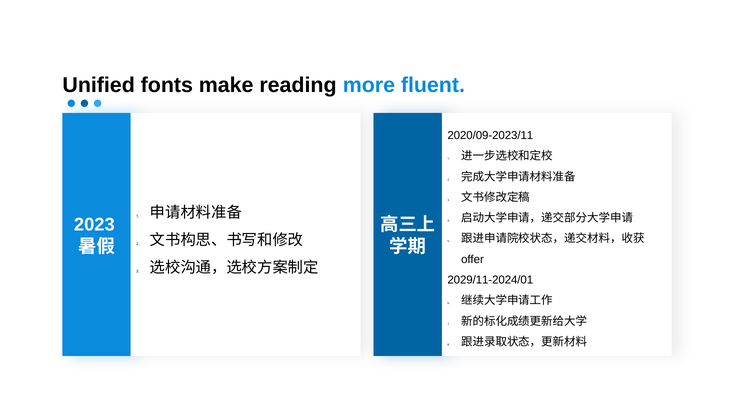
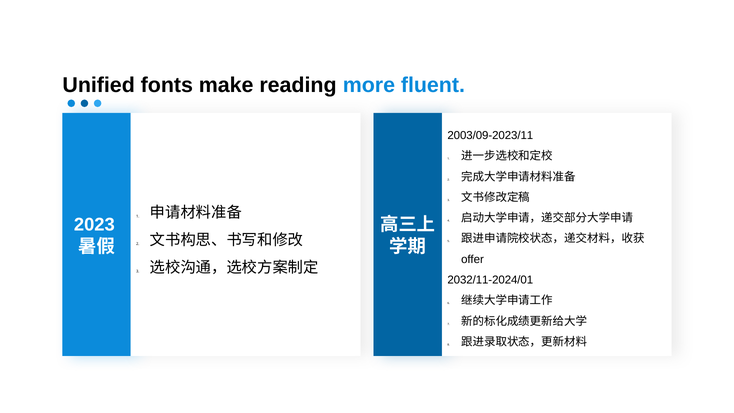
2020/09-2023/11: 2020/09-2023/11 -> 2003/09-2023/11
2029/11-2024/01: 2029/11-2024/01 -> 2032/11-2024/01
